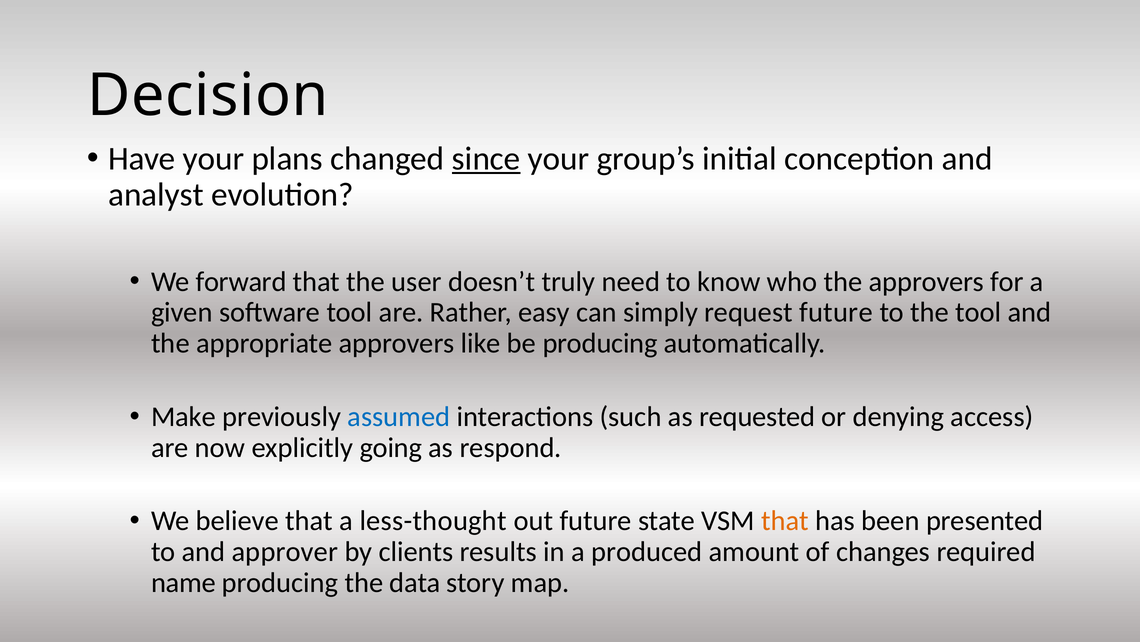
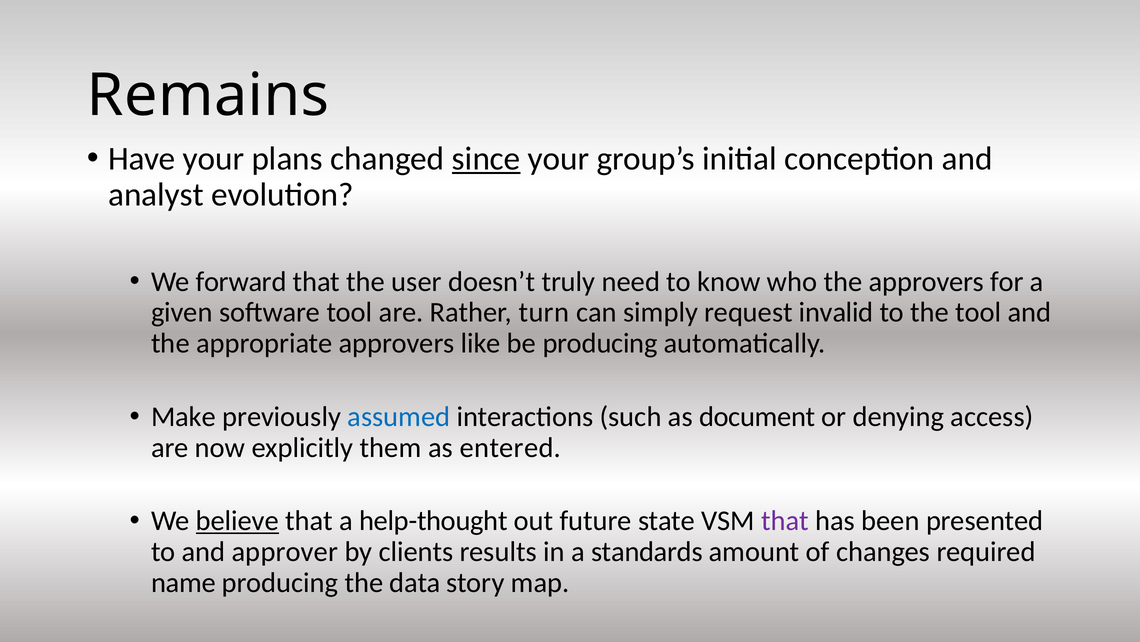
Decision: Decision -> Remains
easy: easy -> turn
request future: future -> invalid
requested: requested -> document
going: going -> them
respond: respond -> entered
believe underline: none -> present
less-thought: less-thought -> help-thought
that at (785, 520) colour: orange -> purple
produced: produced -> standards
